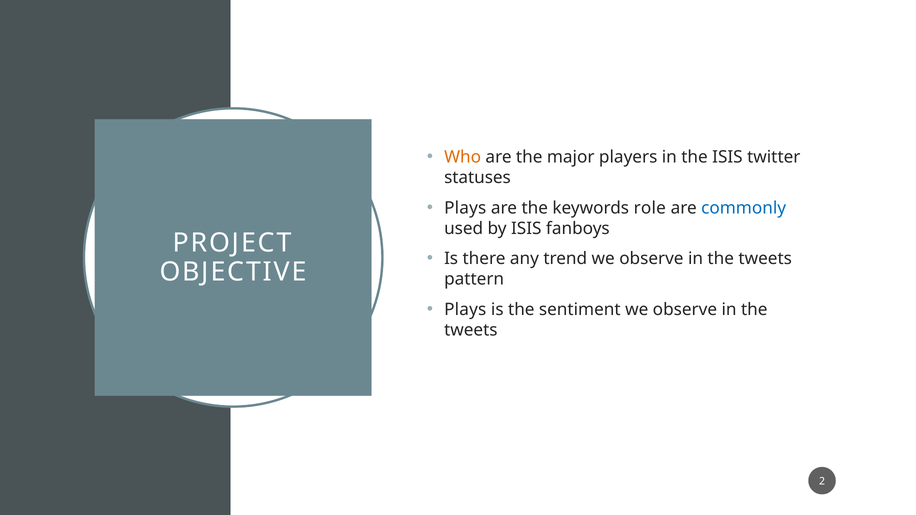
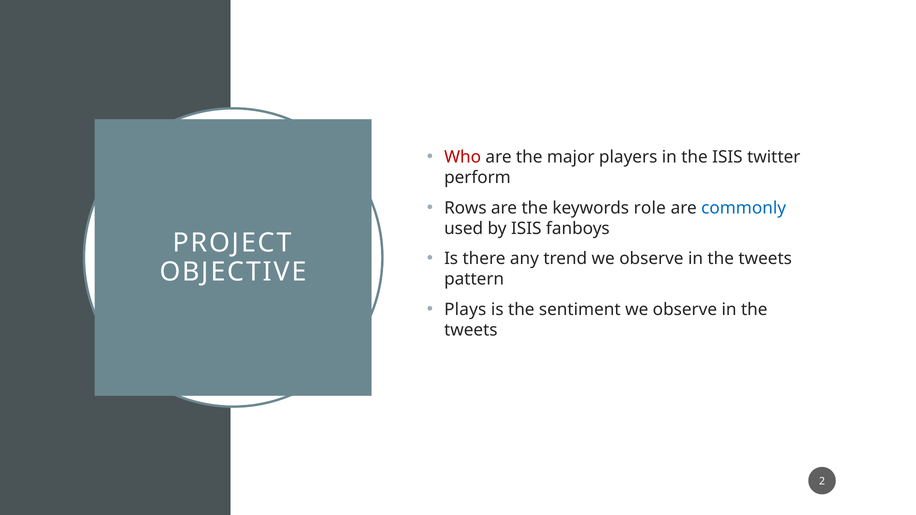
Who colour: orange -> red
statuses: statuses -> perform
Plays at (465, 208): Plays -> Rows
